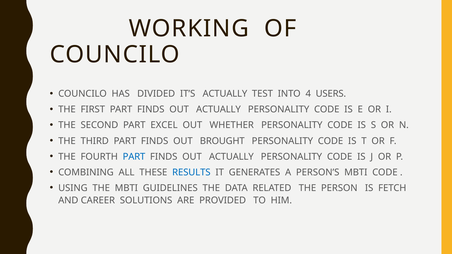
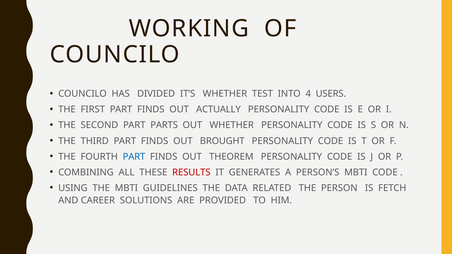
IT’S ACTUALLY: ACTUALLY -> WHETHER
EXCEL: EXCEL -> PARTS
ACTUALLY at (231, 157): ACTUALLY -> THEOREM
RESULTS colour: blue -> red
